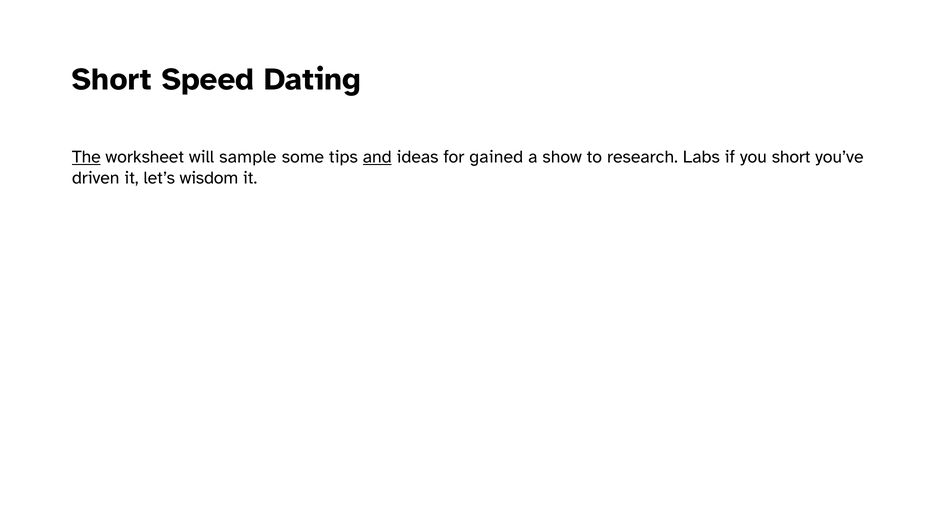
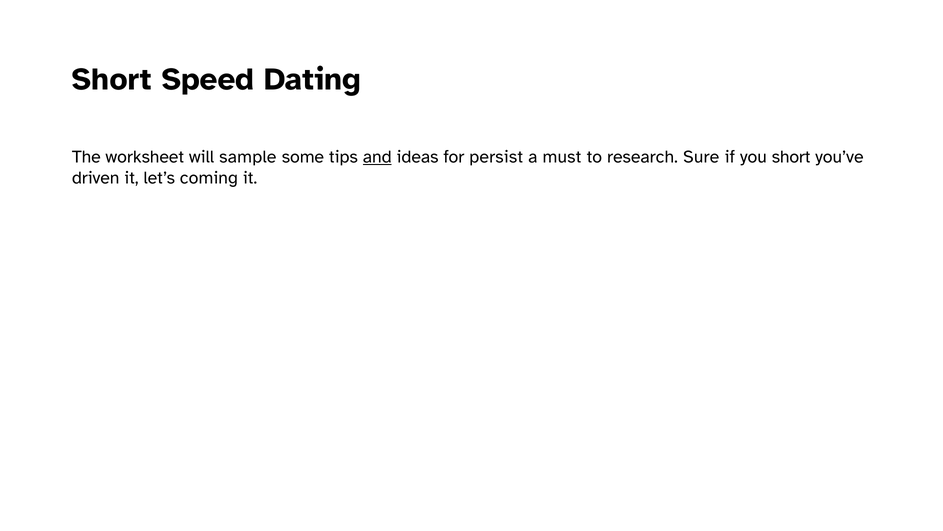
The underline: present -> none
gained: gained -> persist
show: show -> must
Labs: Labs -> Sure
wisdom: wisdom -> coming
